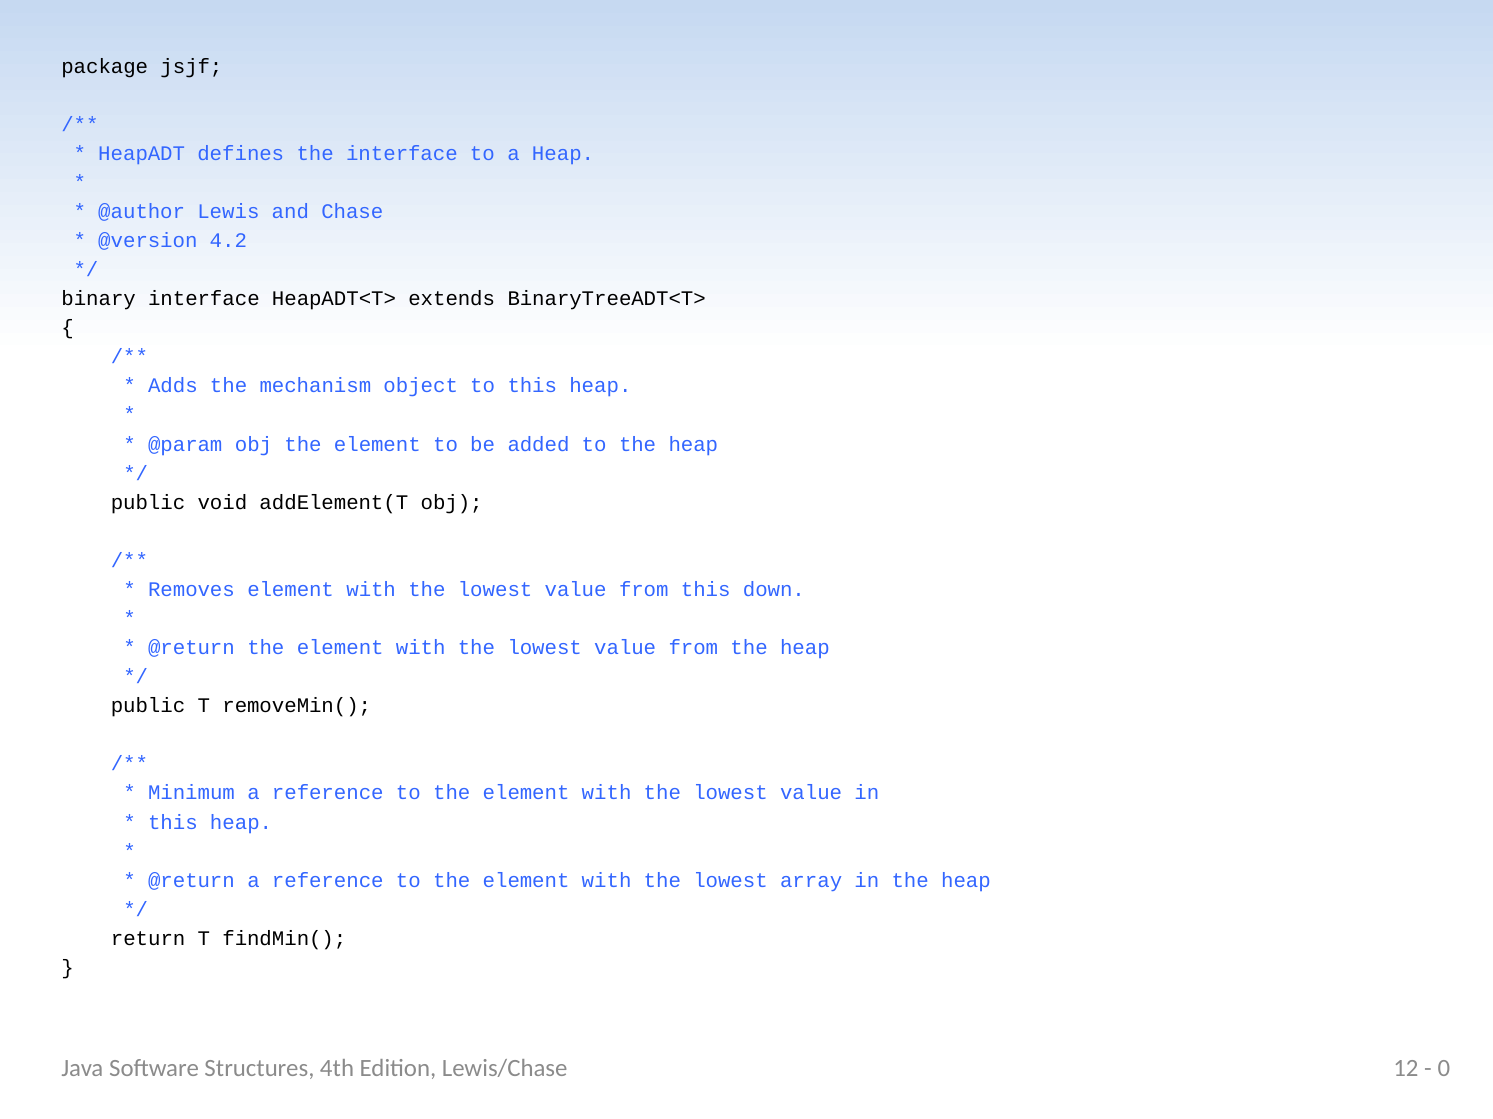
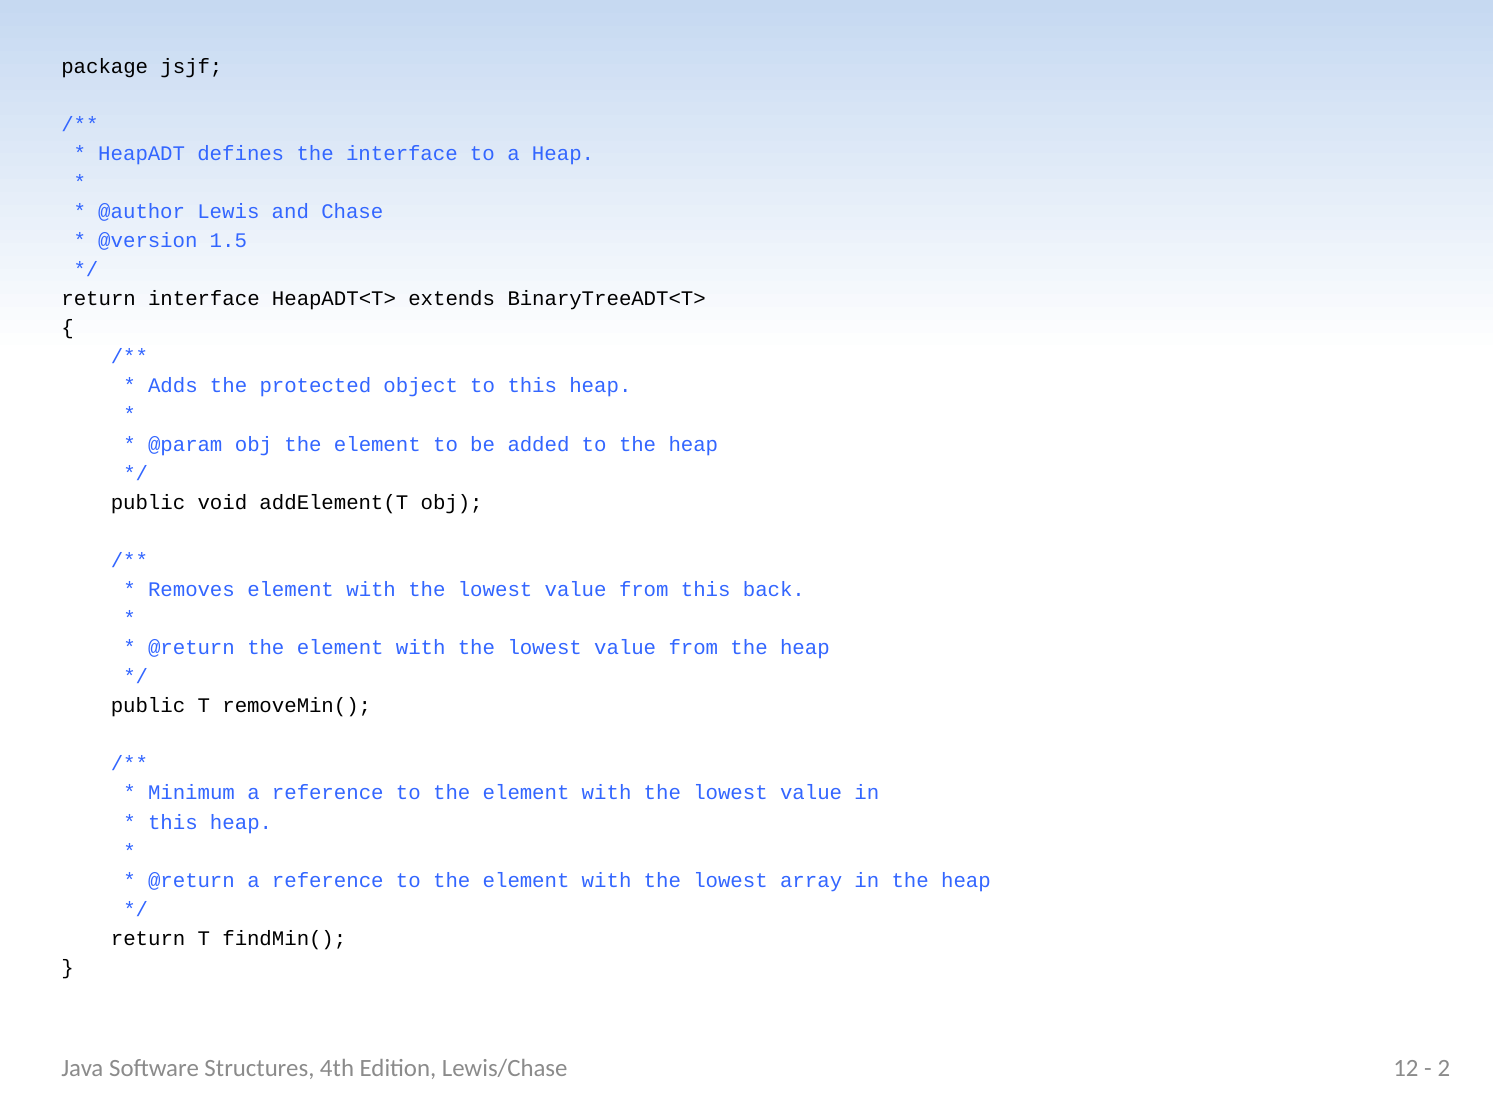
4.2: 4.2 -> 1.5
binary at (99, 299): binary -> return
mechanism: mechanism -> protected
down: down -> back
0: 0 -> 2
